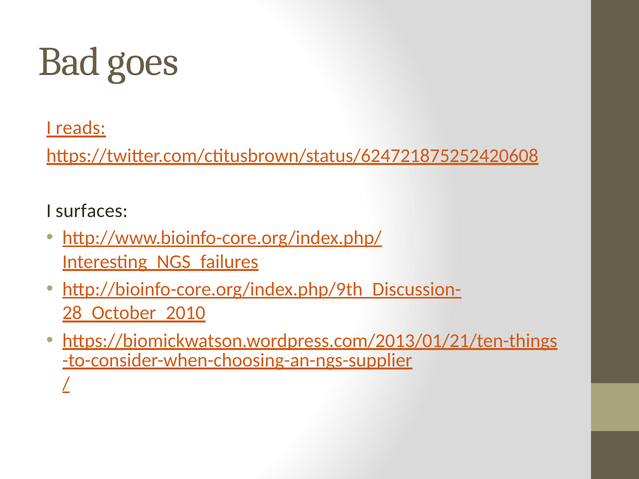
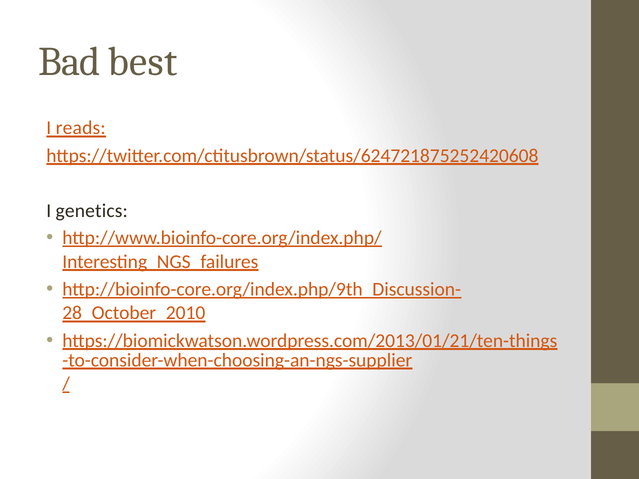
goes: goes -> best
surfaces: surfaces -> genetics
